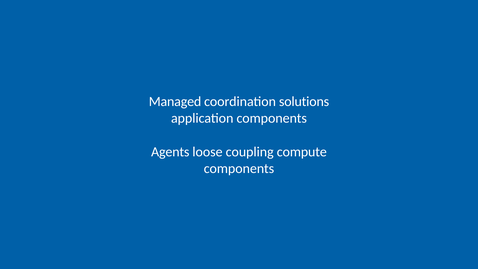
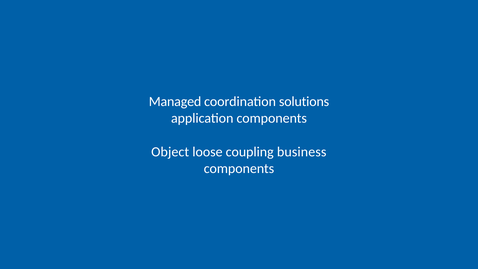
Agents: Agents -> Object
compute: compute -> business
